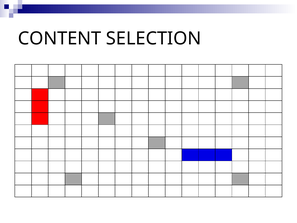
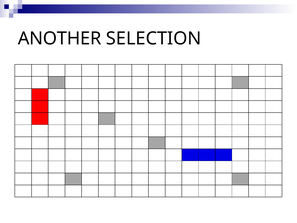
CONTENT: CONTENT -> ANOTHER
